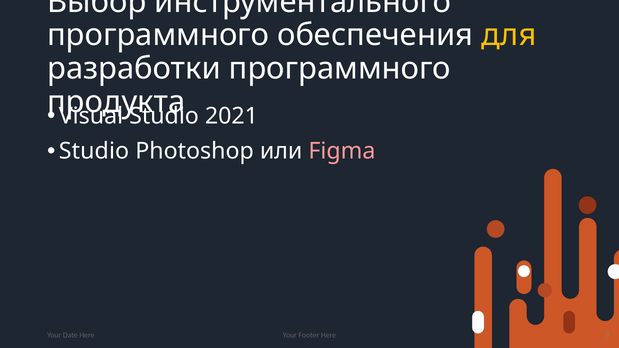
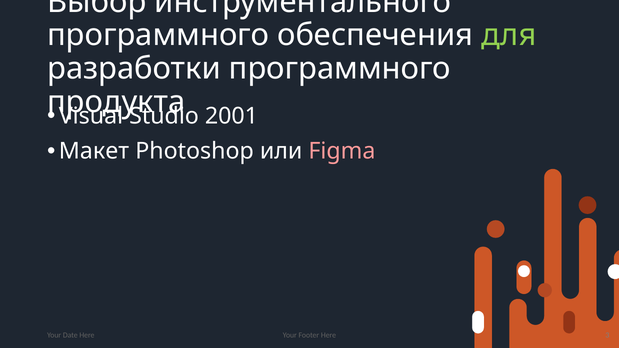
для colour: yellow -> light green
2021: 2021 -> 2001
Studio at (94, 151): Studio -> Макет
